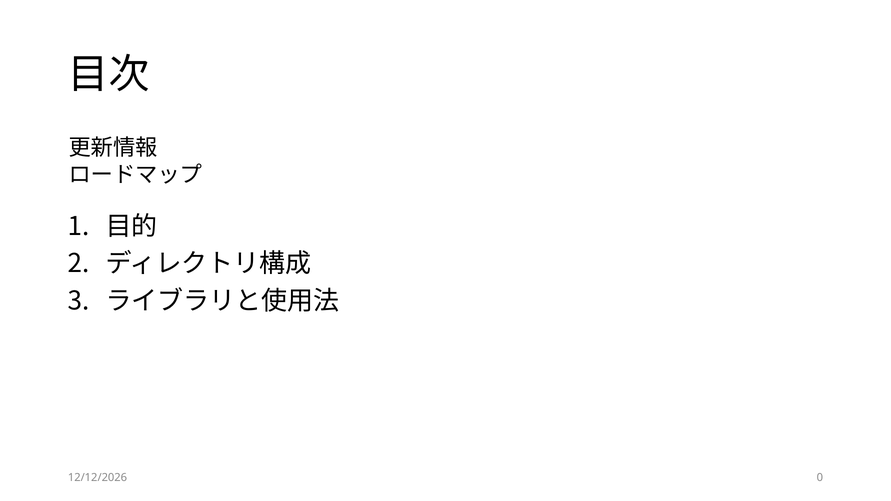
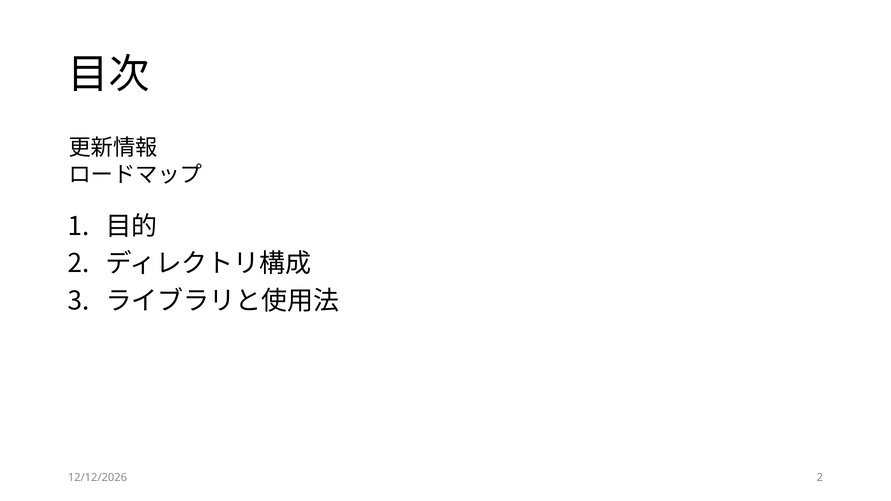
0 at (820, 478): 0 -> 2
